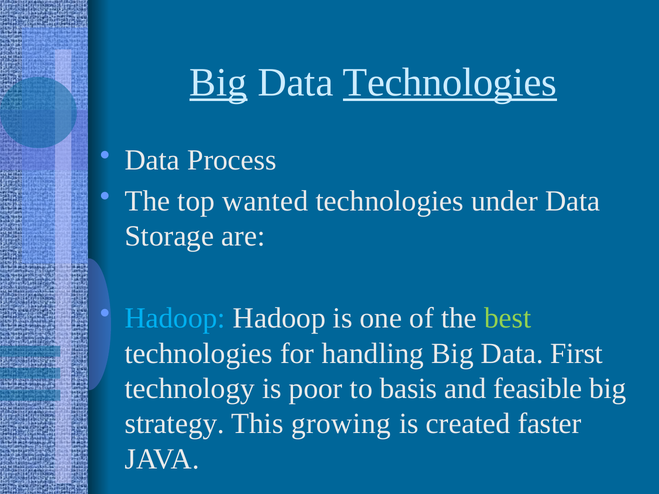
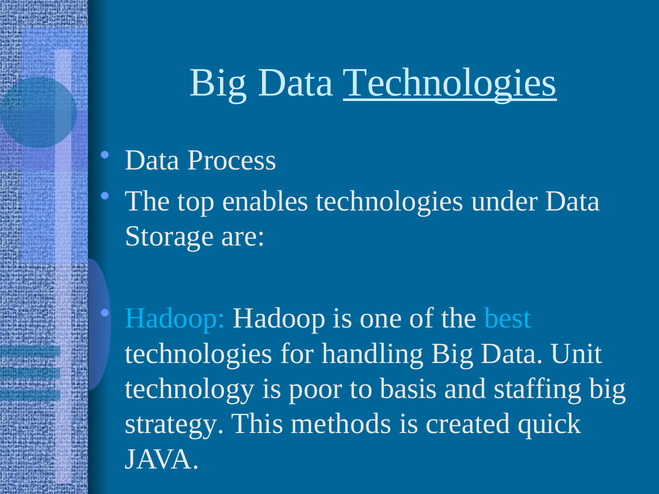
Big at (218, 82) underline: present -> none
wanted: wanted -> enables
best colour: light green -> light blue
First: First -> Unit
feasible: feasible -> staffing
growing: growing -> methods
faster: faster -> quick
